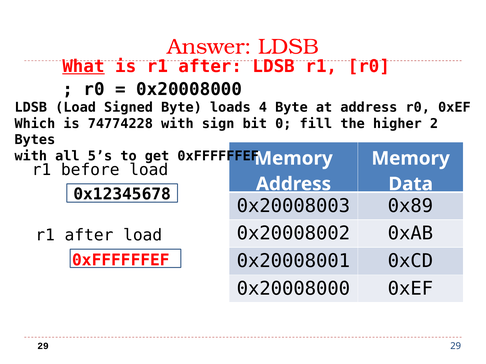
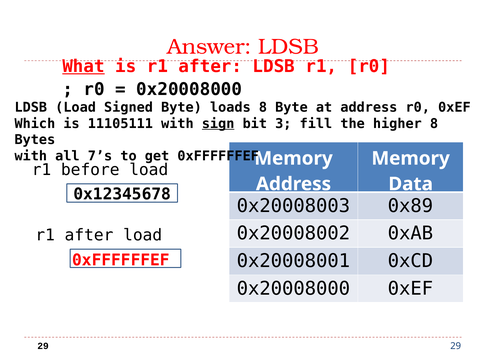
loads 4: 4 -> 8
74774228: 74774228 -> 11105111
sign underline: none -> present
0: 0 -> 3
higher 2: 2 -> 8
5’s: 5’s -> 7’s
